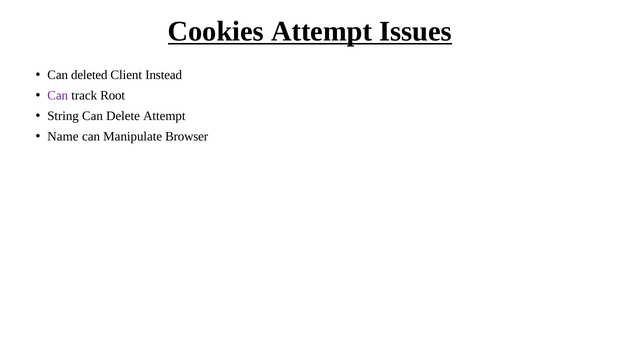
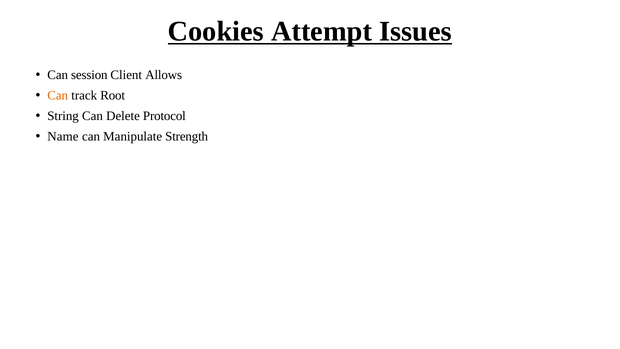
deleted: deleted -> session
Instead: Instead -> Allows
Can at (58, 96) colour: purple -> orange
Delete Attempt: Attempt -> Protocol
Browser: Browser -> Strength
